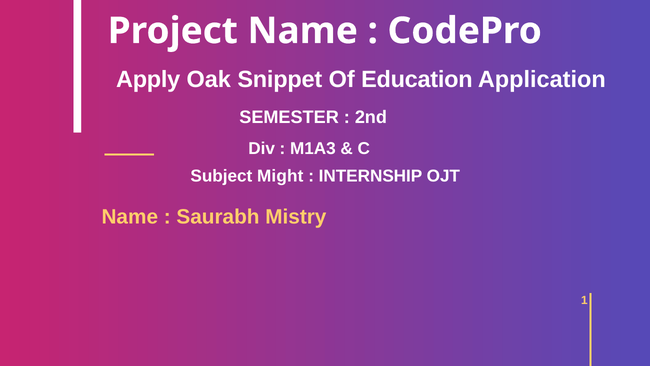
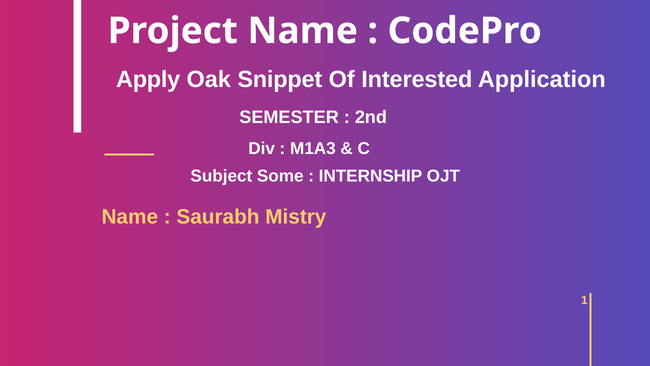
Education: Education -> Interested
Might: Might -> Some
